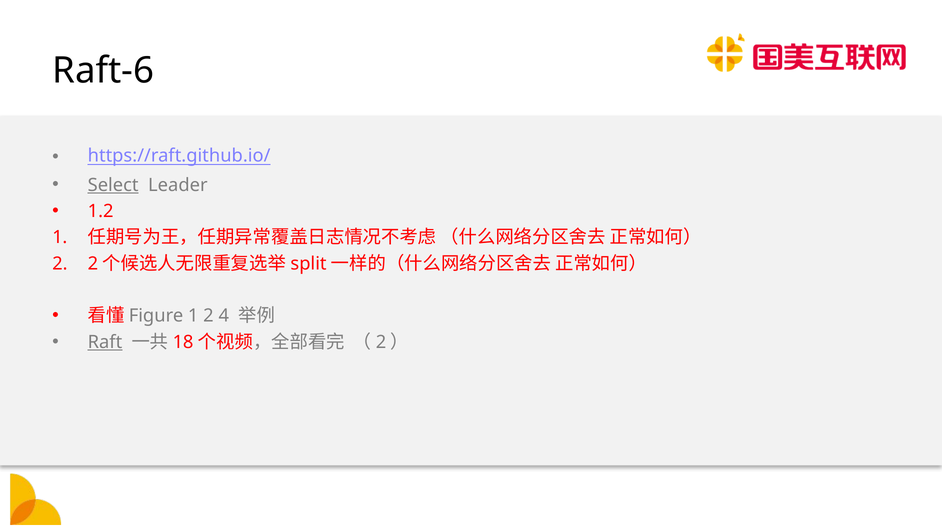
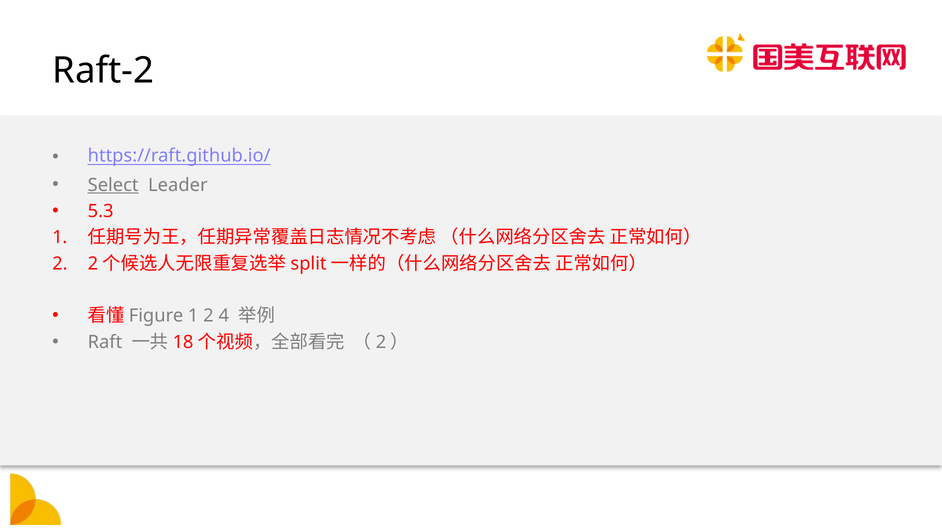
Raft-6: Raft-6 -> Raft-2
1.2: 1.2 -> 5.3
Raft underline: present -> none
